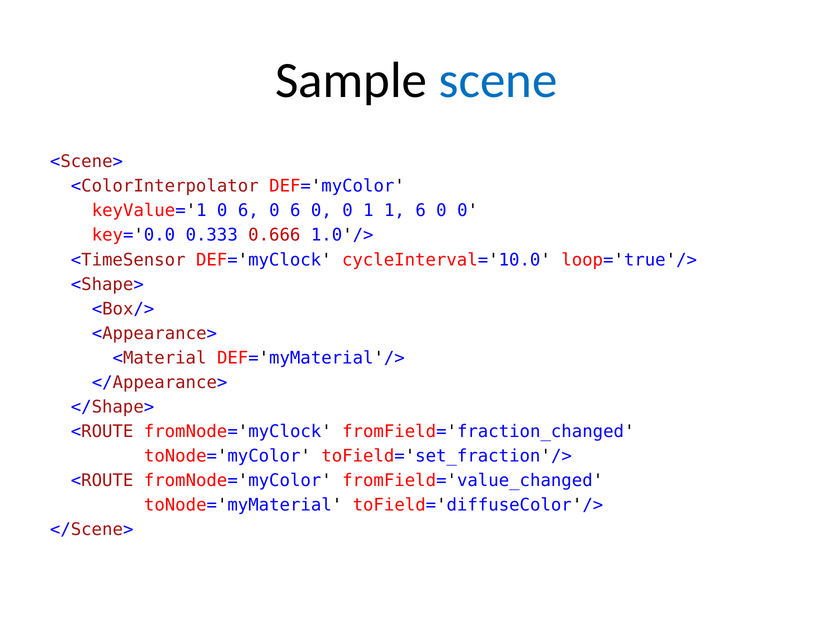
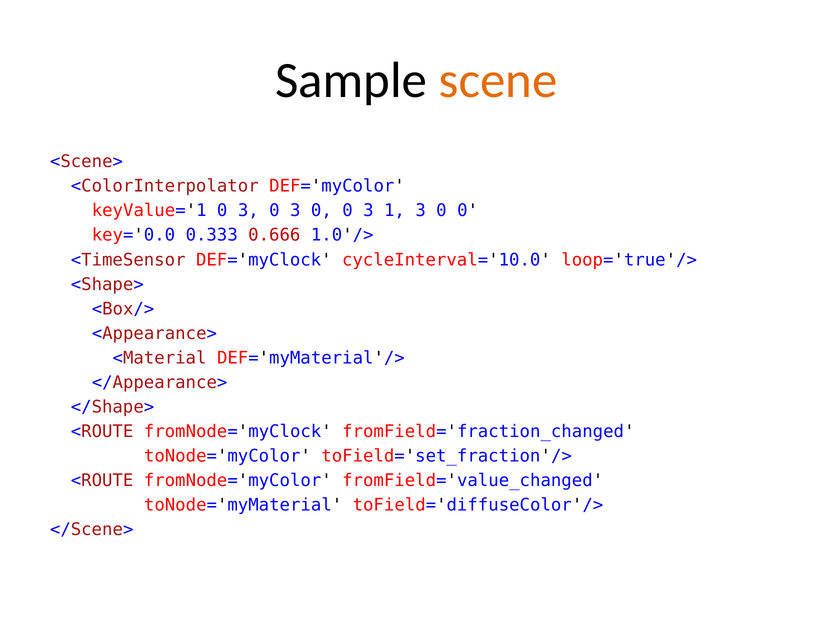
scene colour: blue -> orange
keyValue='1 0 6: 6 -> 3
6 at (295, 211): 6 -> 3
0 0 1: 1 -> 3
1 6: 6 -> 3
